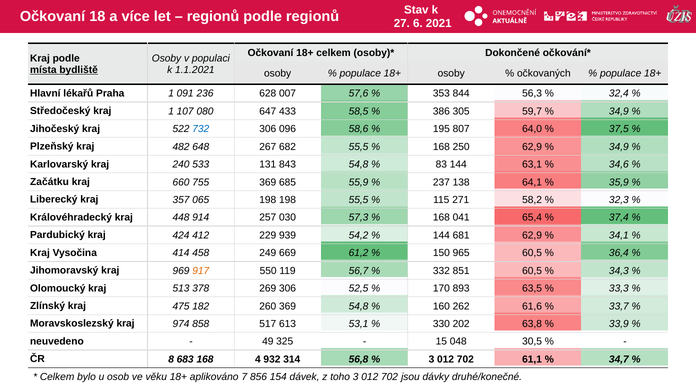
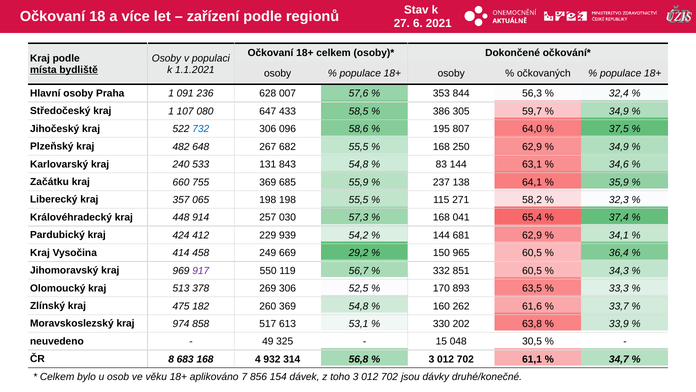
regionů at (213, 16): regionů -> zařízení
Hlavní lékařů: lékařů -> osoby
61,2: 61,2 -> 29,2
917 colour: orange -> purple
